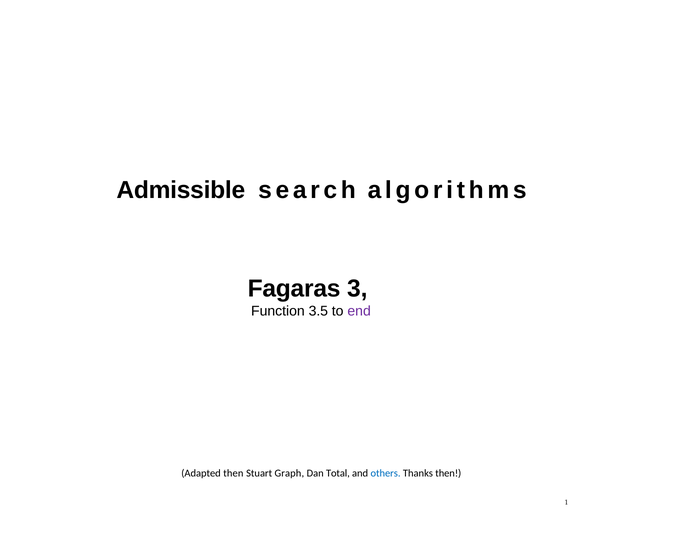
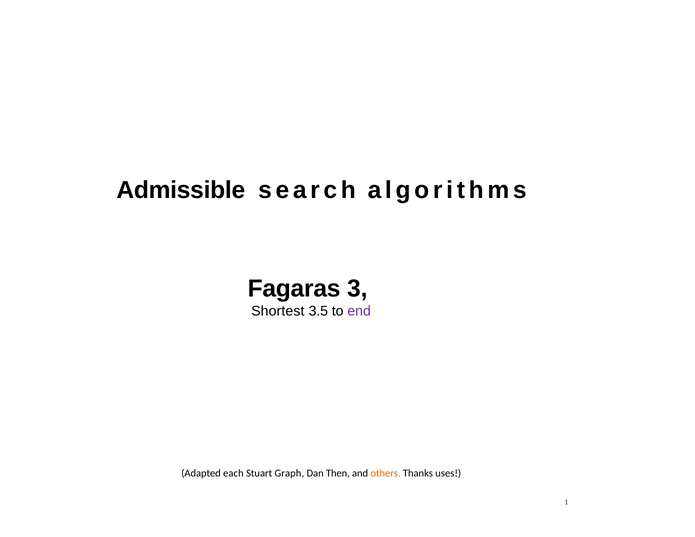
Function: Function -> Shortest
Adapted then: then -> each
Total: Total -> Then
others colour: blue -> orange
Thanks then: then -> uses
